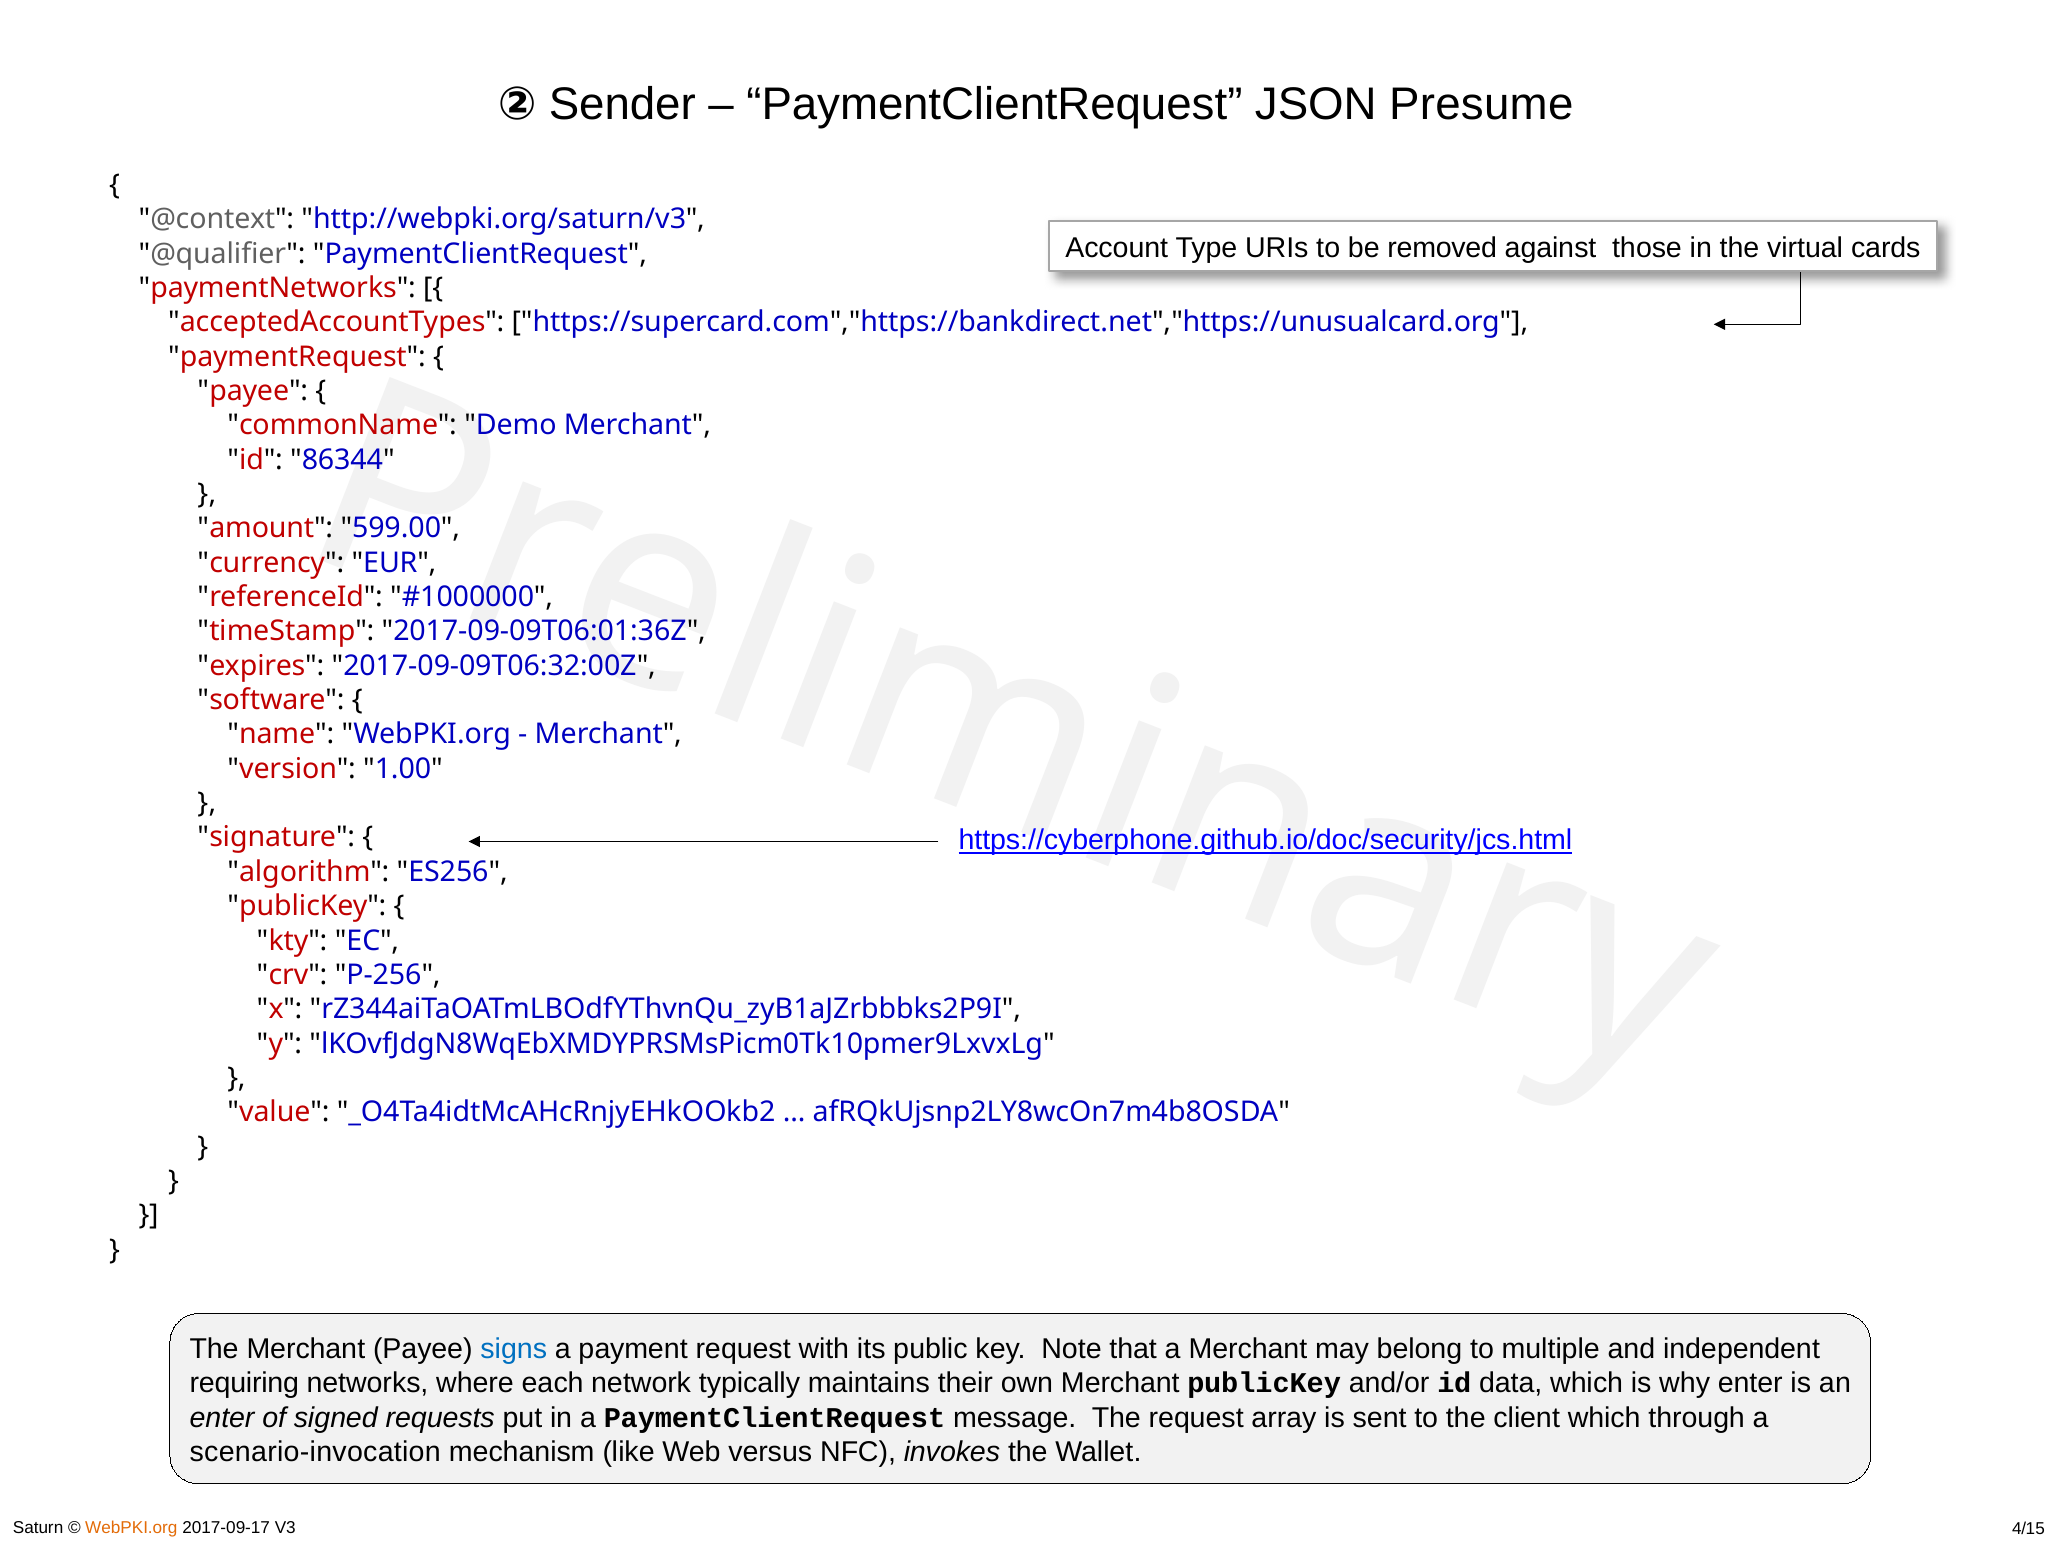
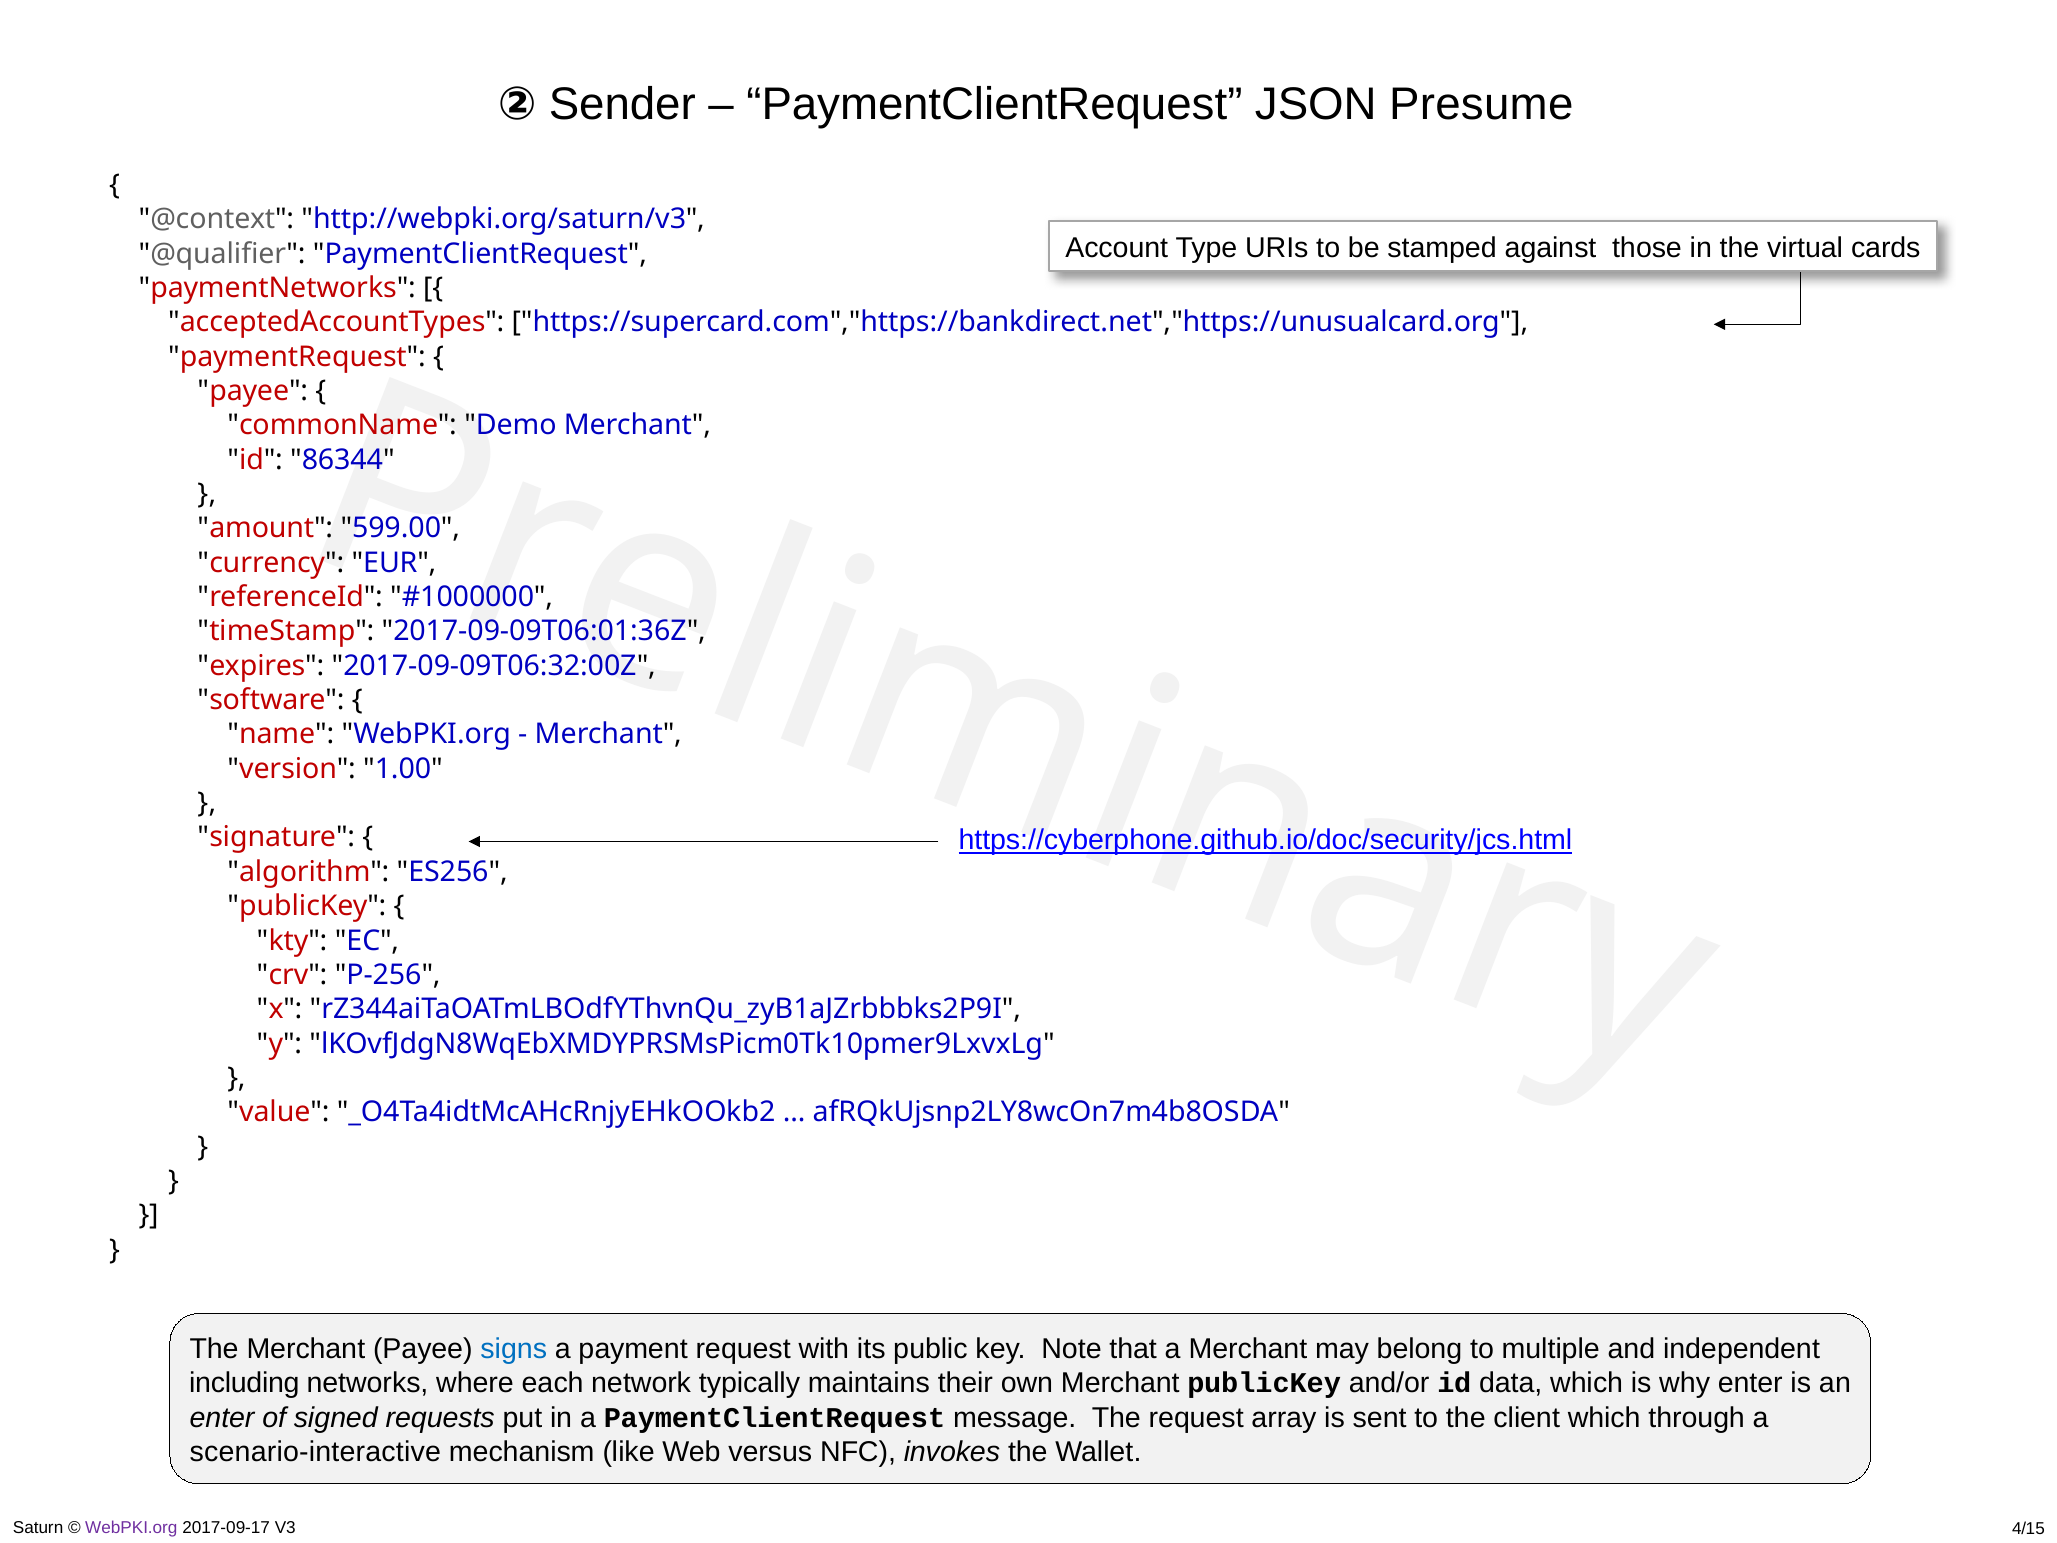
removed: removed -> stamped
requiring: requiring -> including
scenario-invocation: scenario-invocation -> scenario-interactive
WebPKI.org at (131, 1528) colour: orange -> purple
